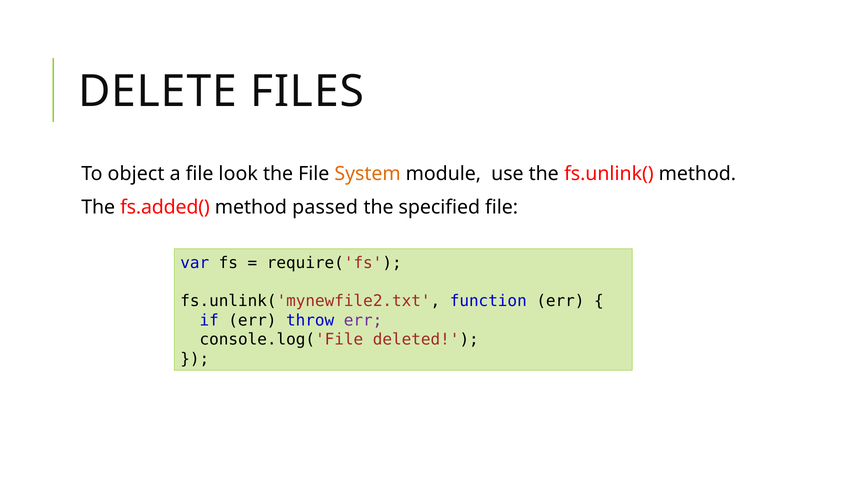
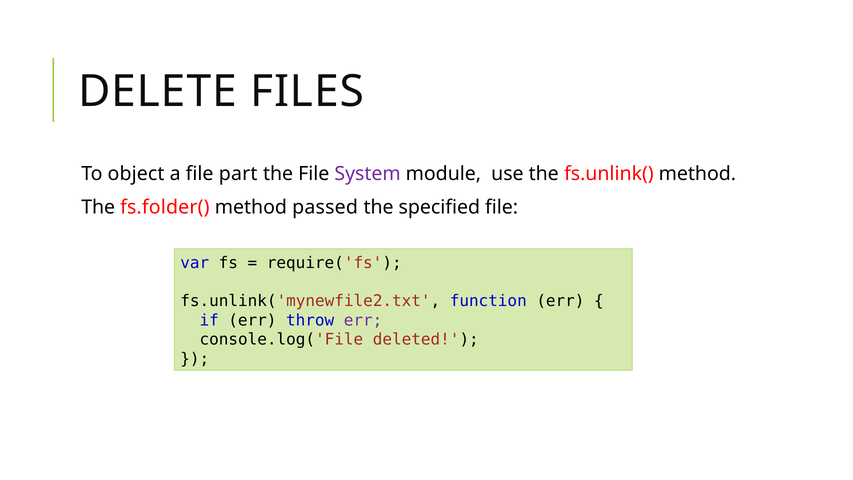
look: look -> part
System colour: orange -> purple
fs.added(: fs.added( -> fs.folder(
